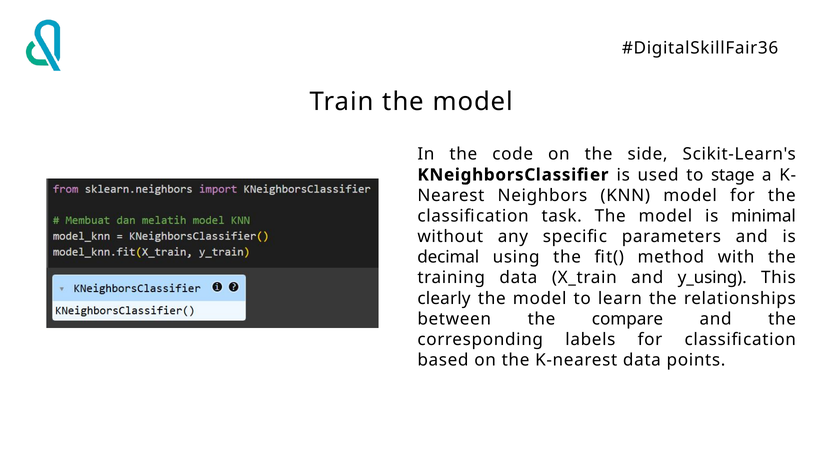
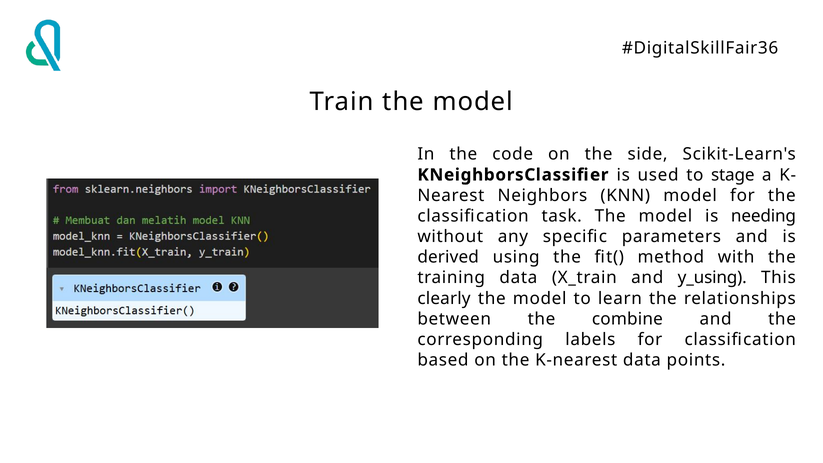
minimal: minimal -> needing
decimal: decimal -> derived
compare: compare -> combine
